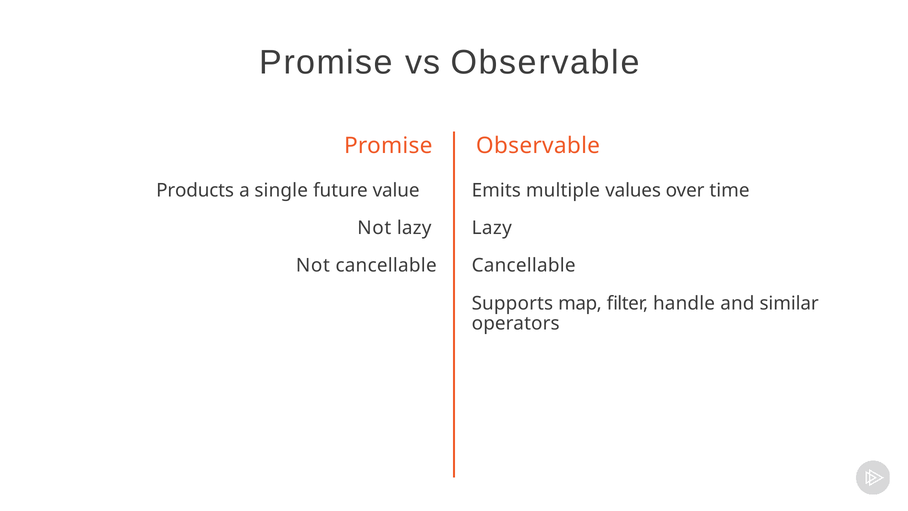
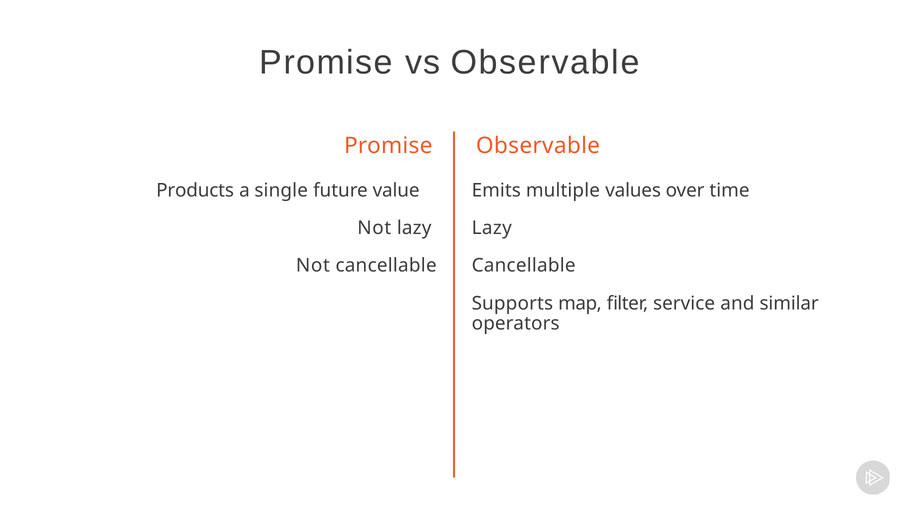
handle: handle -> service
